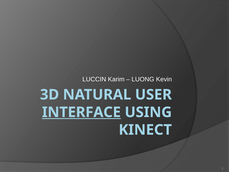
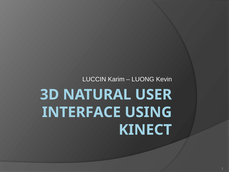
INTERFACE underline: present -> none
